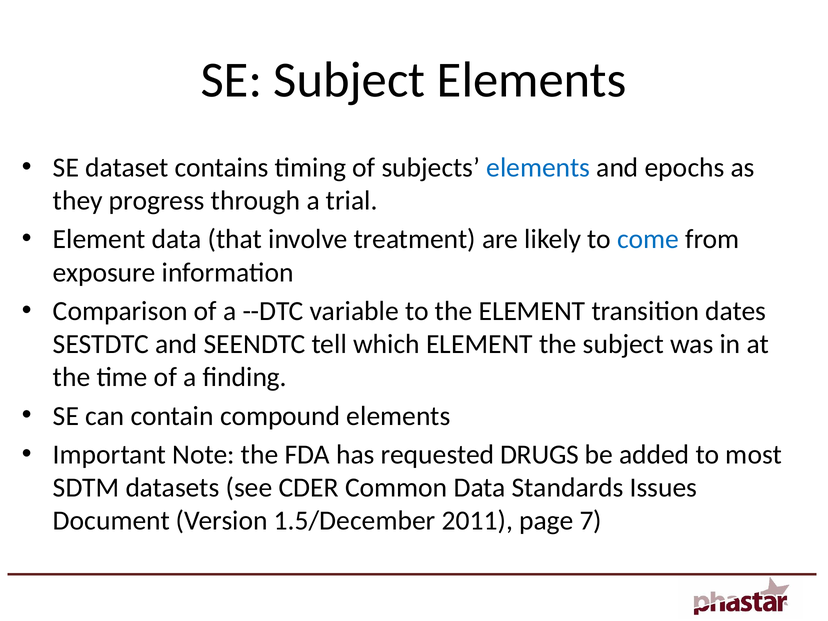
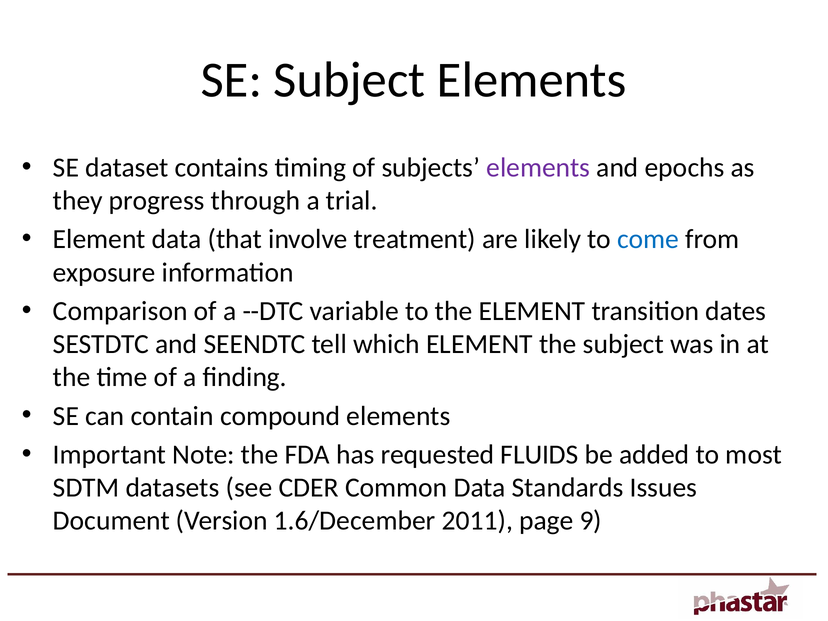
elements at (538, 168) colour: blue -> purple
DRUGS: DRUGS -> FLUIDS
1.5/December: 1.5/December -> 1.6/December
7: 7 -> 9
